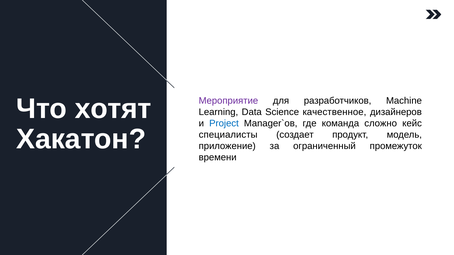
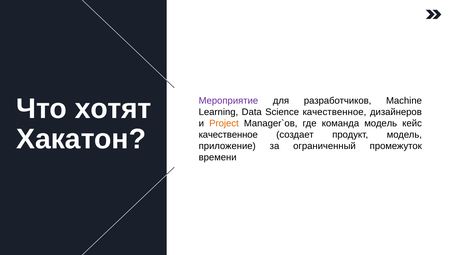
Project colour: blue -> orange
команда сложно: сложно -> модель
специалисты at (228, 135): специалисты -> качественное
